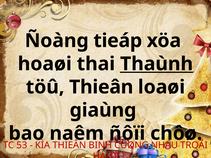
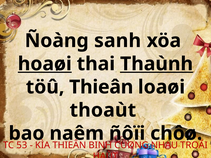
tieáp: tieáp -> sanh
hoaøi underline: none -> present
giaùng: giaùng -> thoaùt
